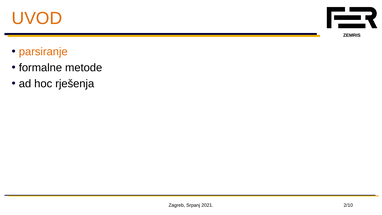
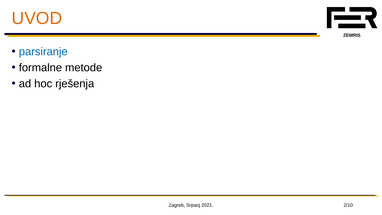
parsiranje colour: orange -> blue
